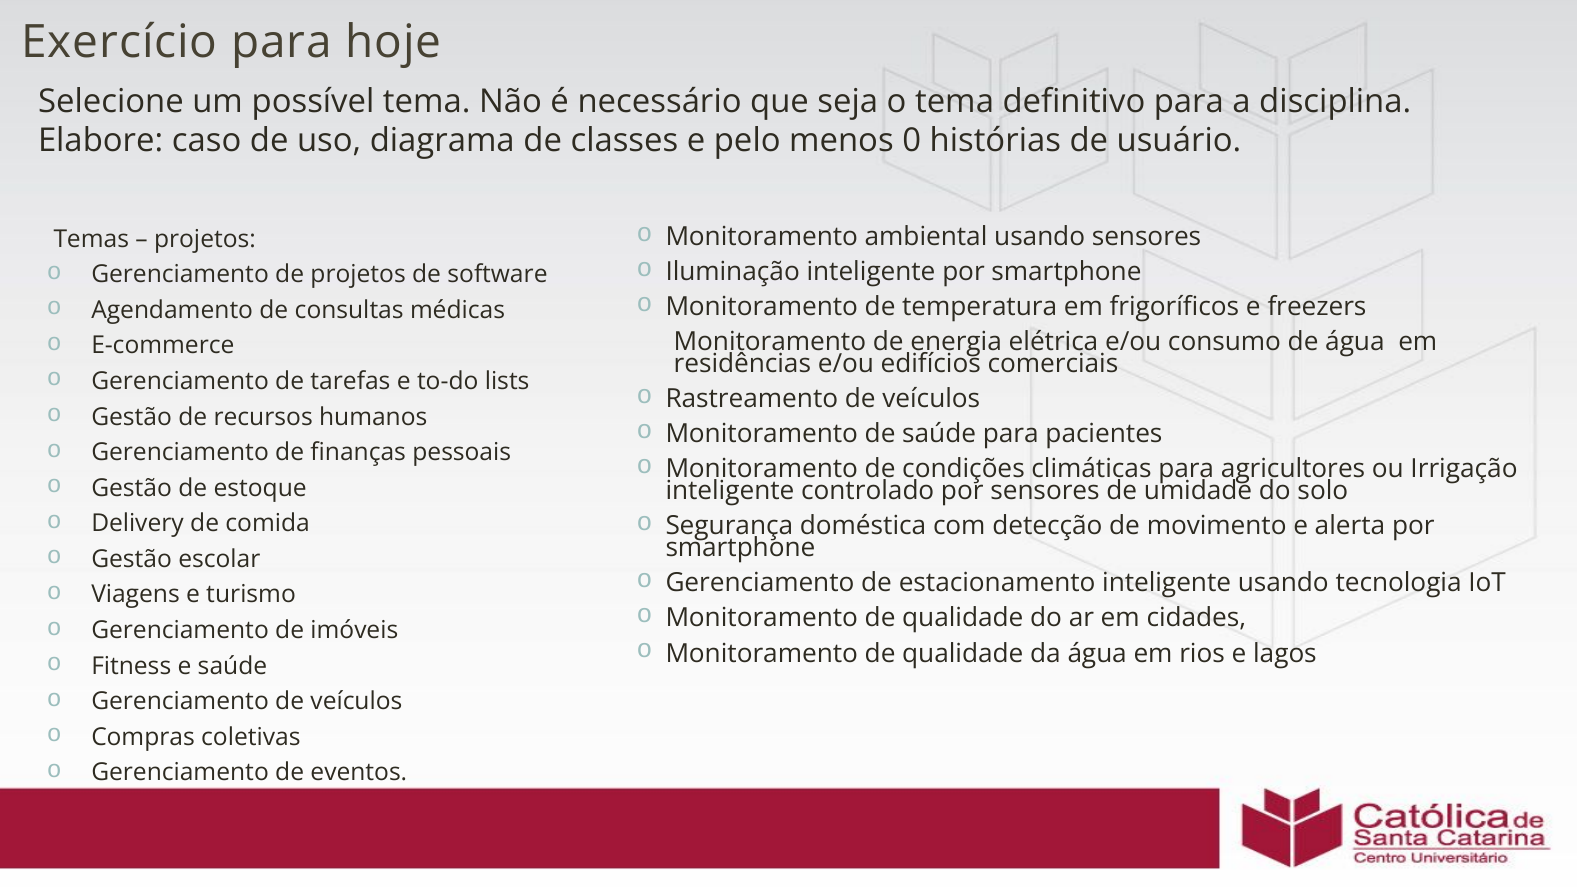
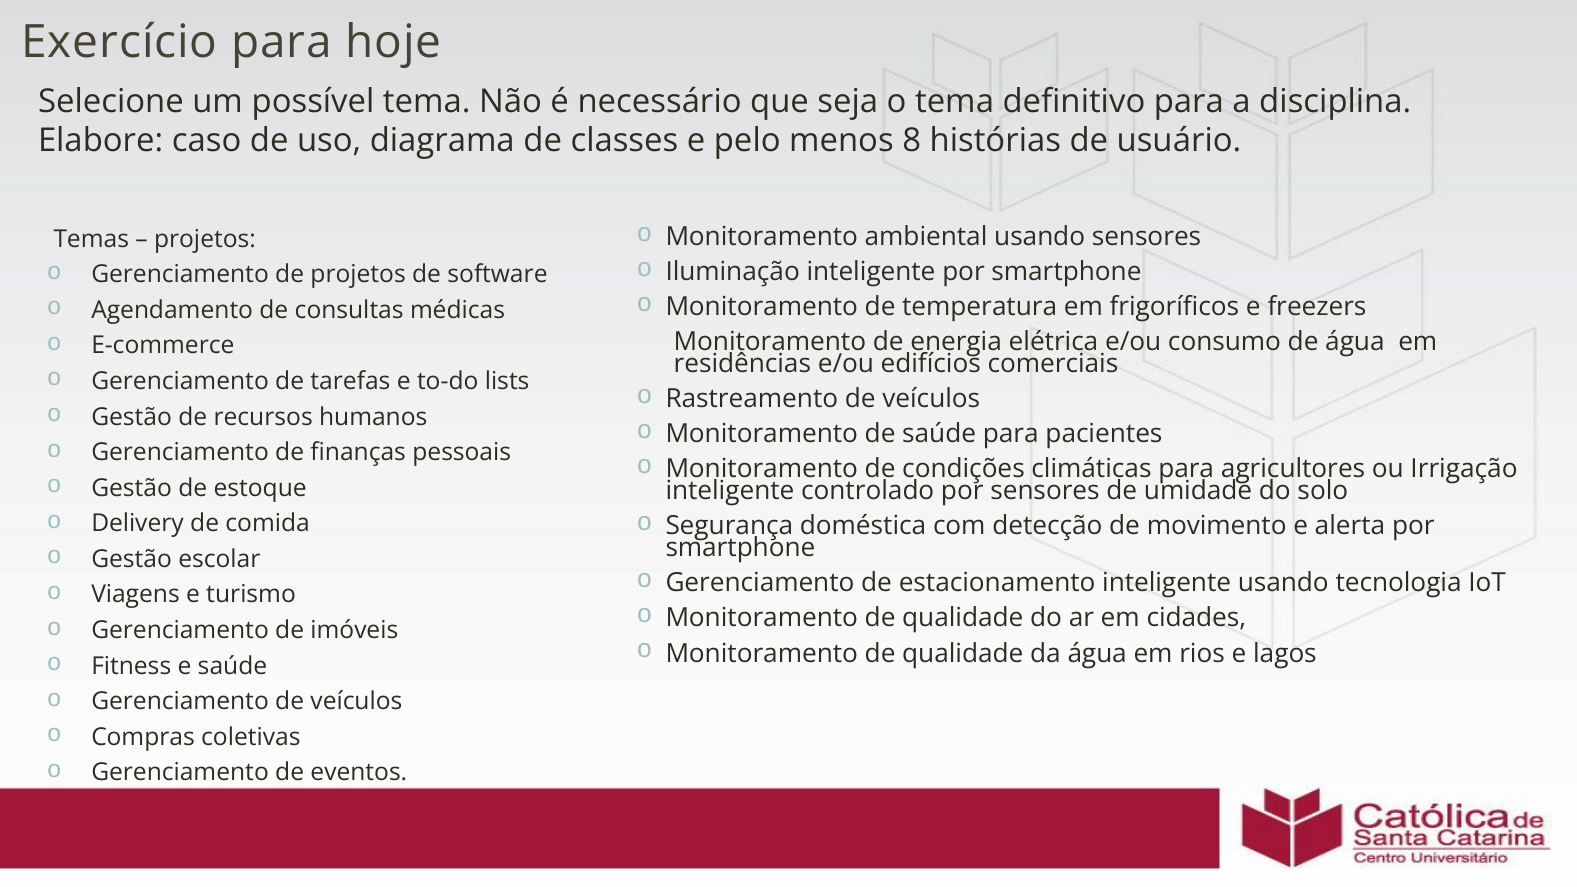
0: 0 -> 8
